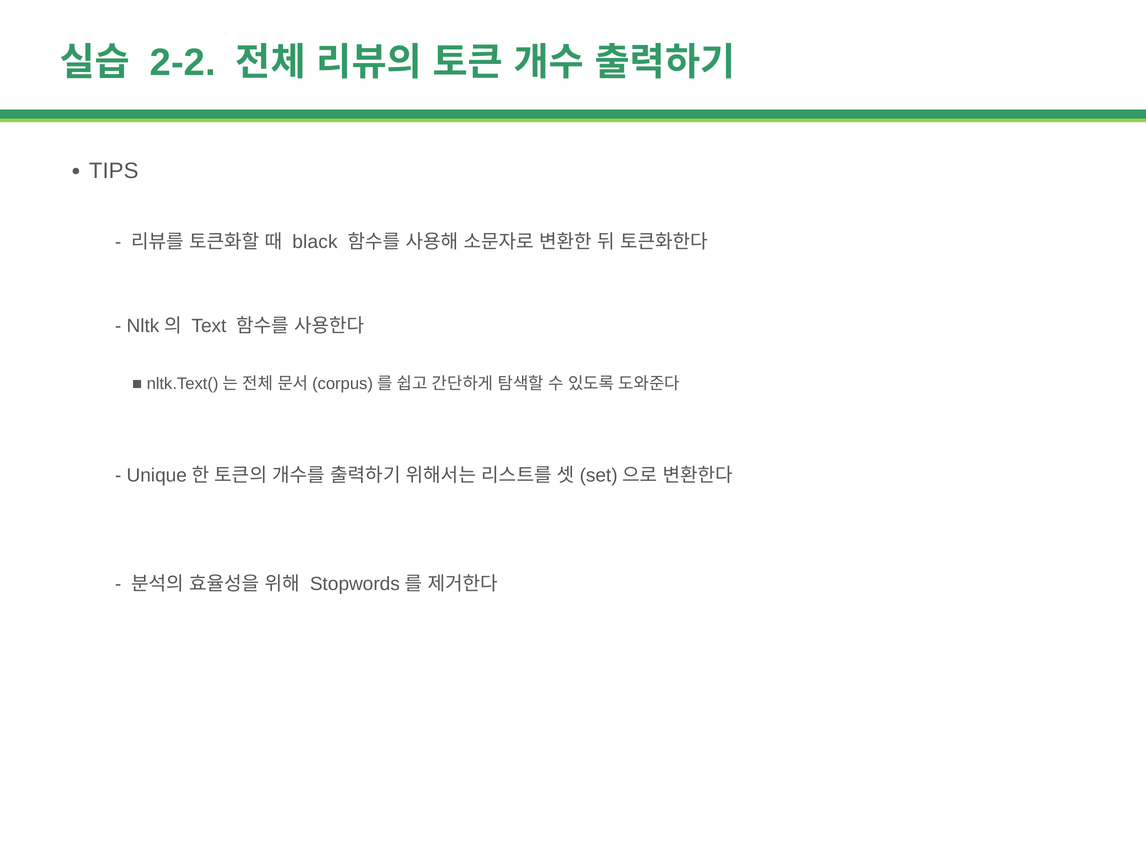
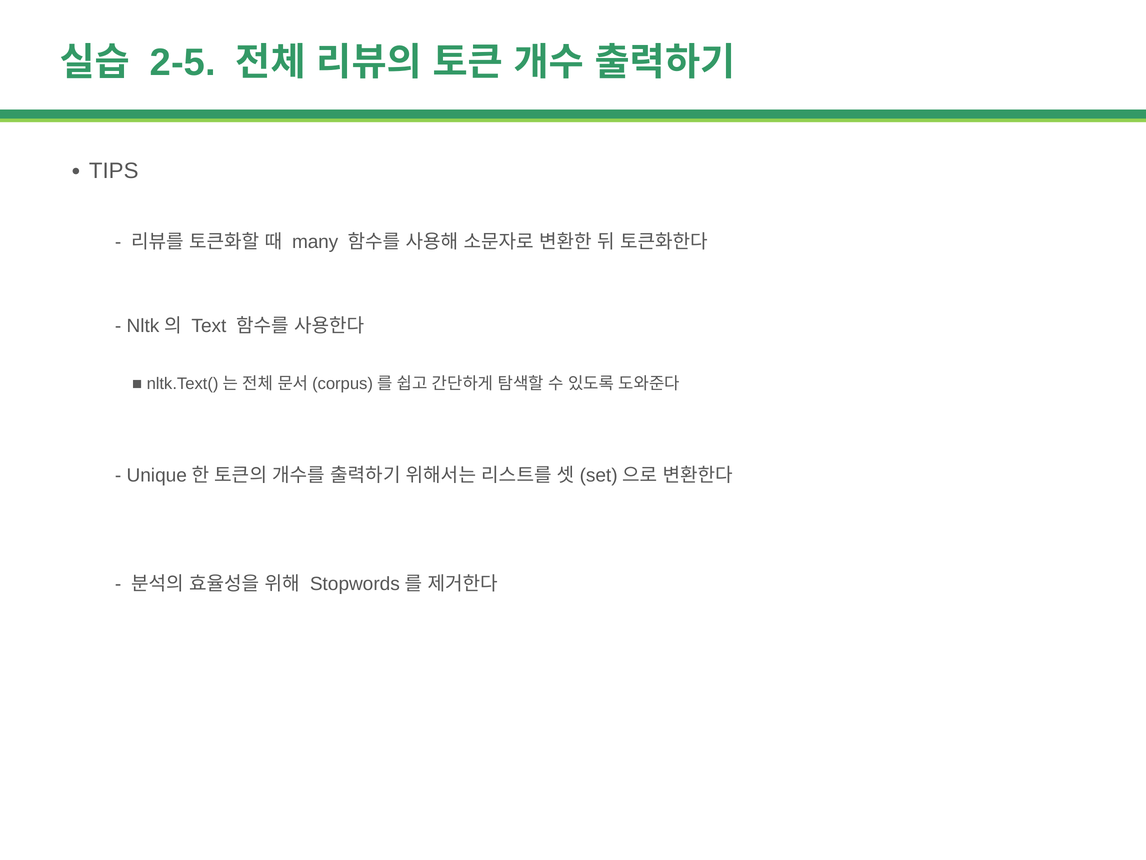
2-2: 2-2 -> 2-5
black: black -> many
